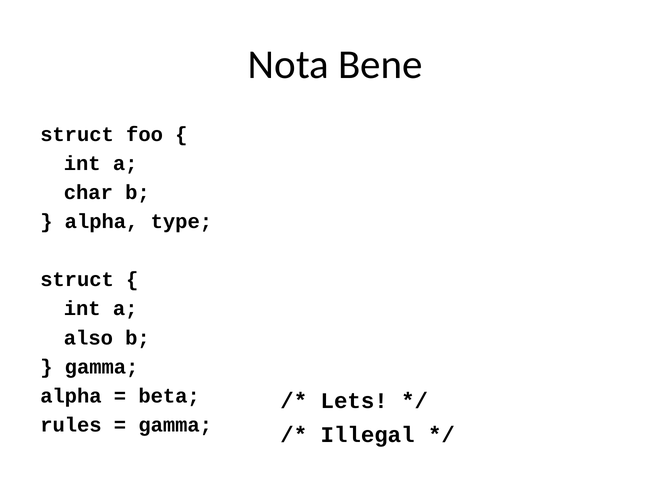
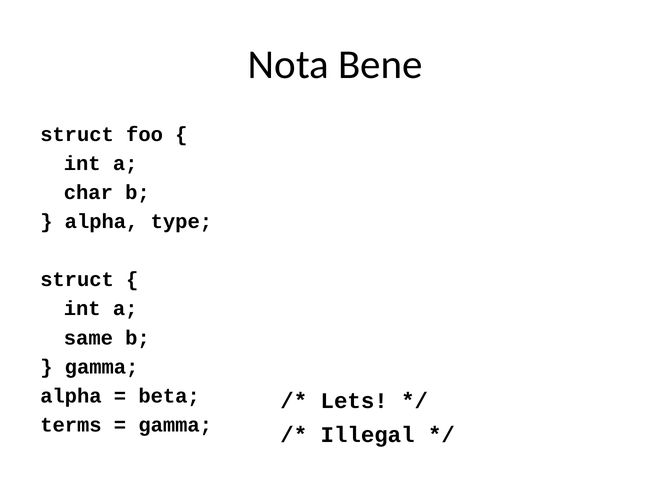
also: also -> same
rules: rules -> terms
